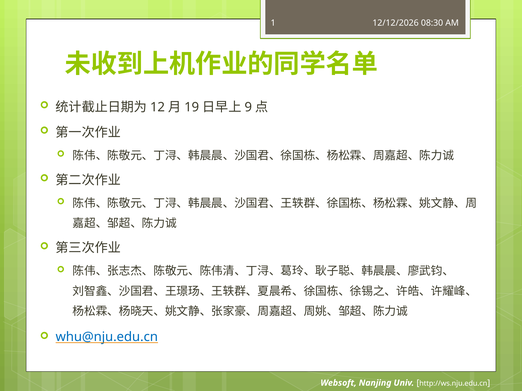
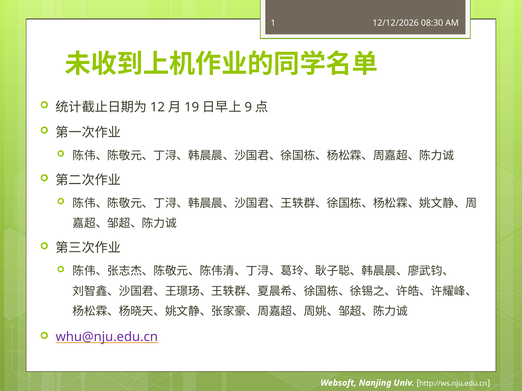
whu@nju.edu.cn colour: blue -> purple
